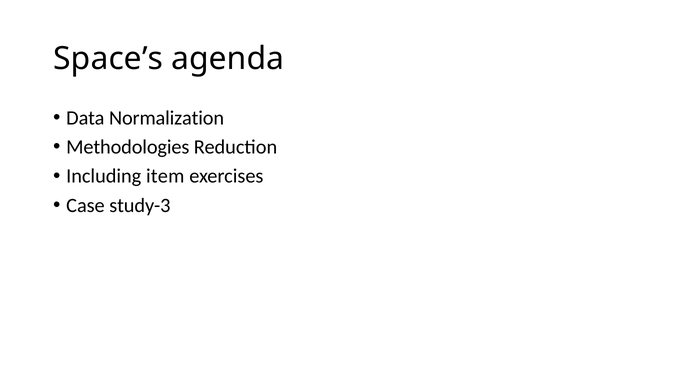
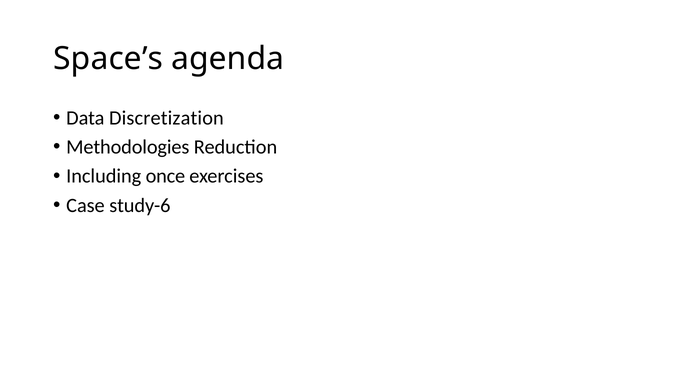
Normalization: Normalization -> Discretization
item: item -> once
study-3: study-3 -> study-6
